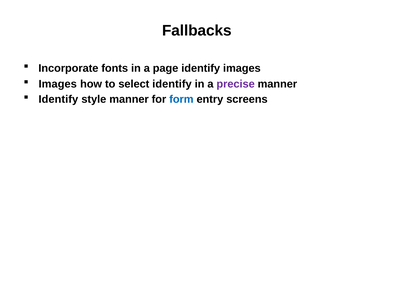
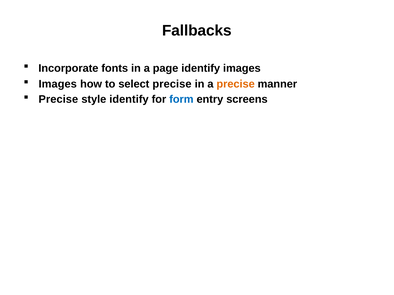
select identify: identify -> precise
precise at (236, 84) colour: purple -> orange
Identify at (58, 99): Identify -> Precise
style manner: manner -> identify
